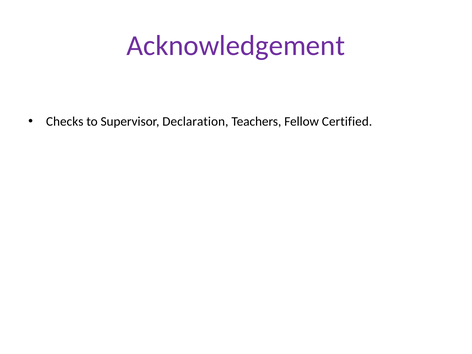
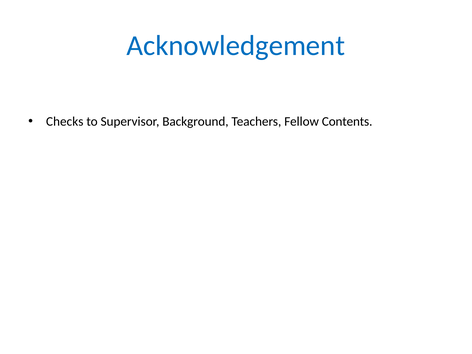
Acknowledgement colour: purple -> blue
Declaration: Declaration -> Background
Certified: Certified -> Contents
